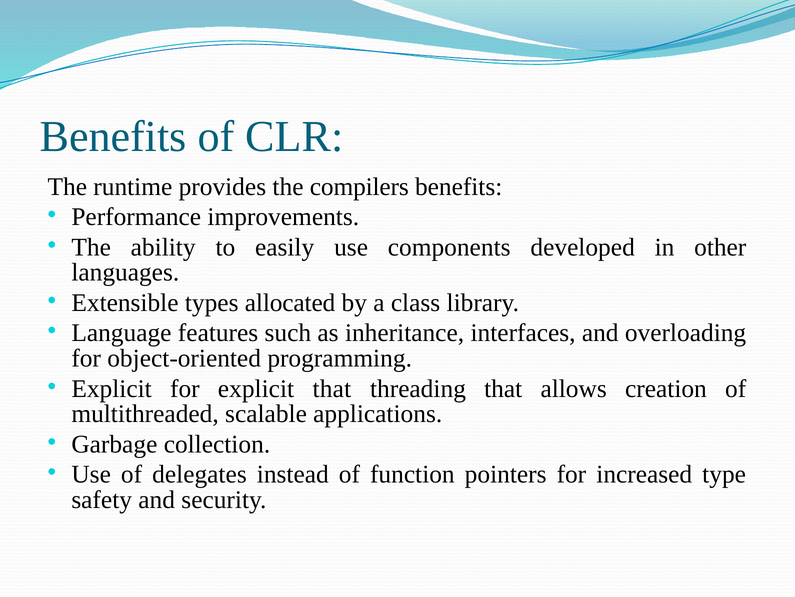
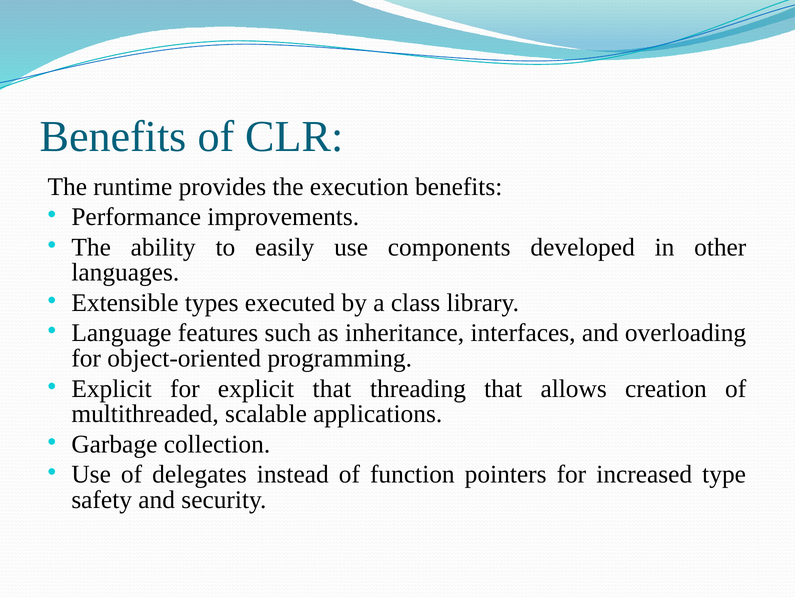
compilers: compilers -> execution
allocated: allocated -> executed
